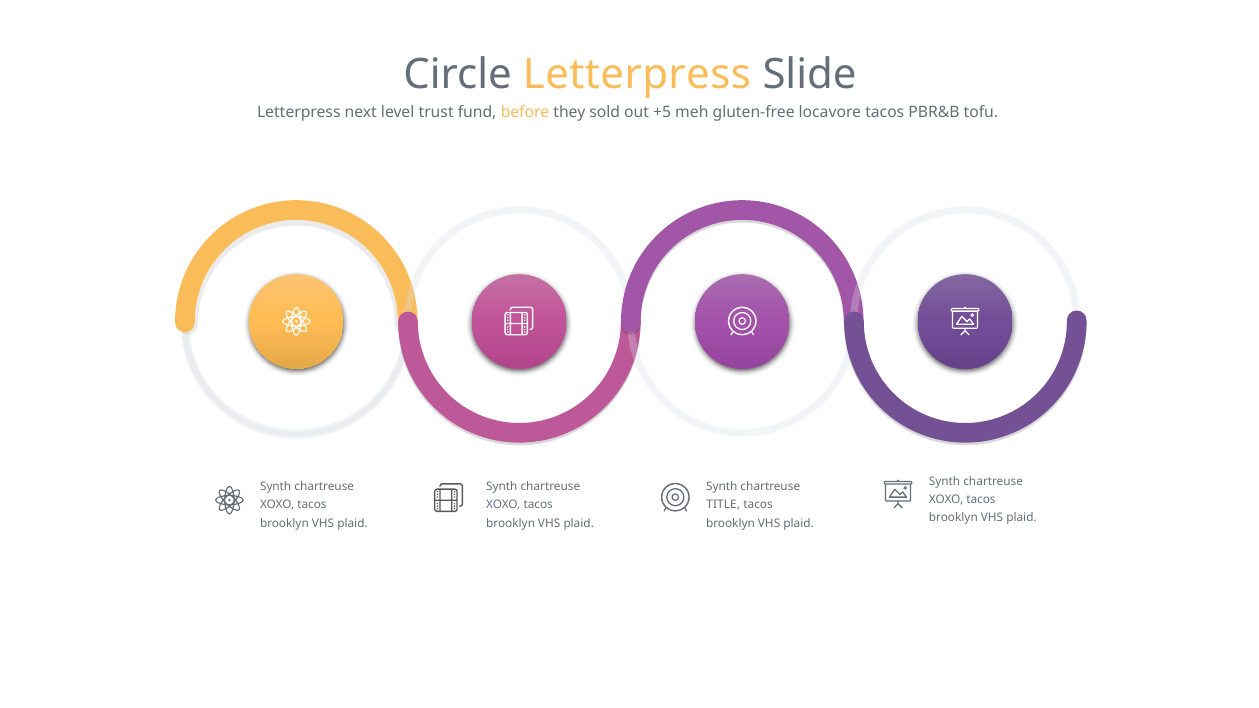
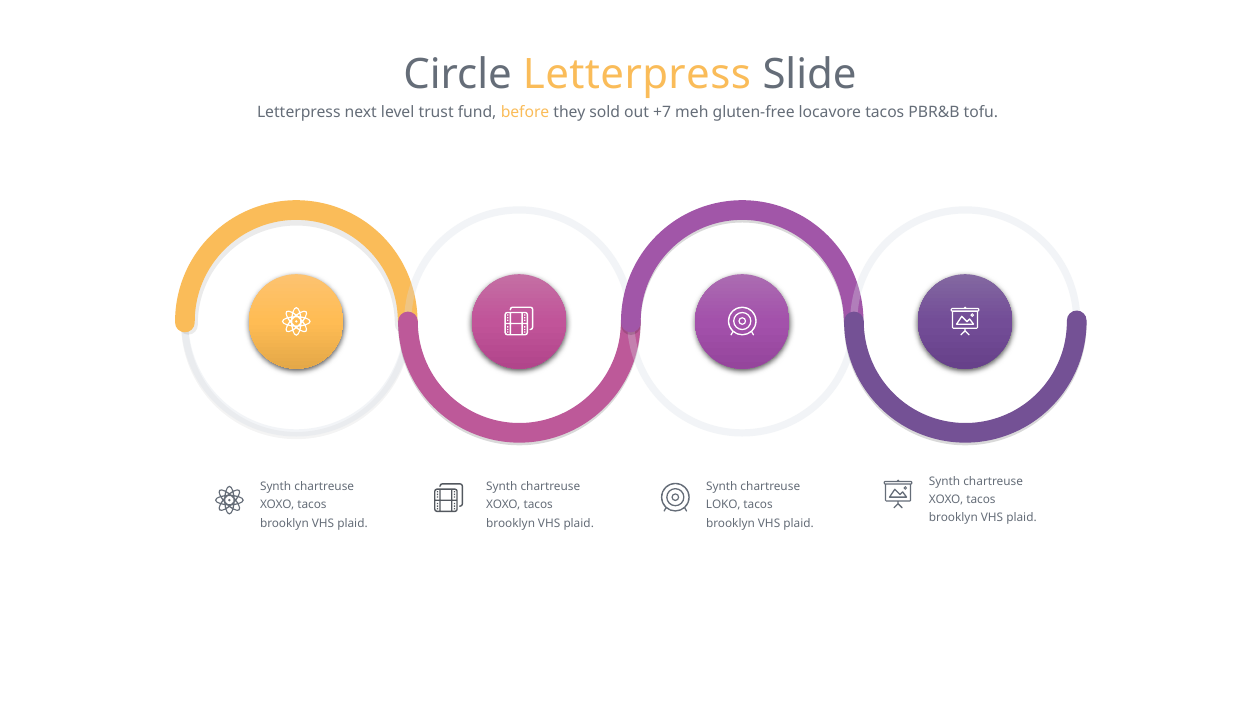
+5: +5 -> +7
TITLE: TITLE -> LOKO
